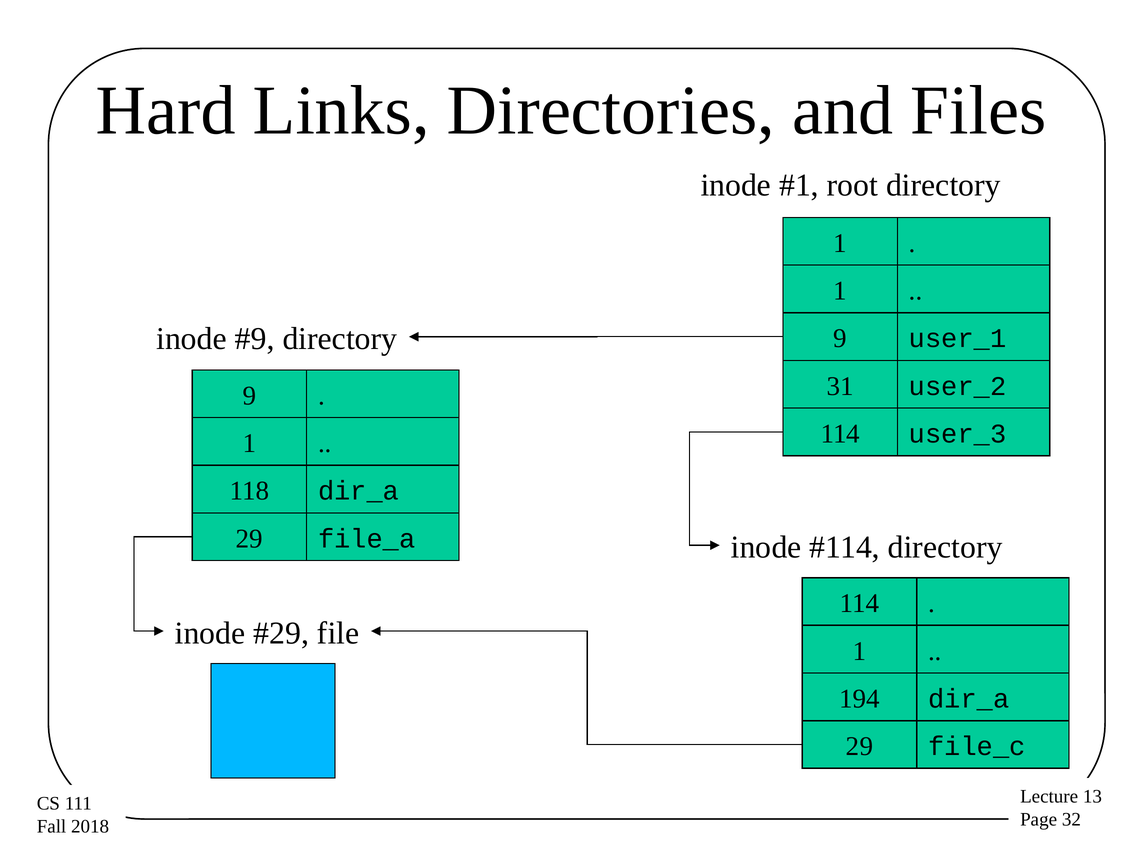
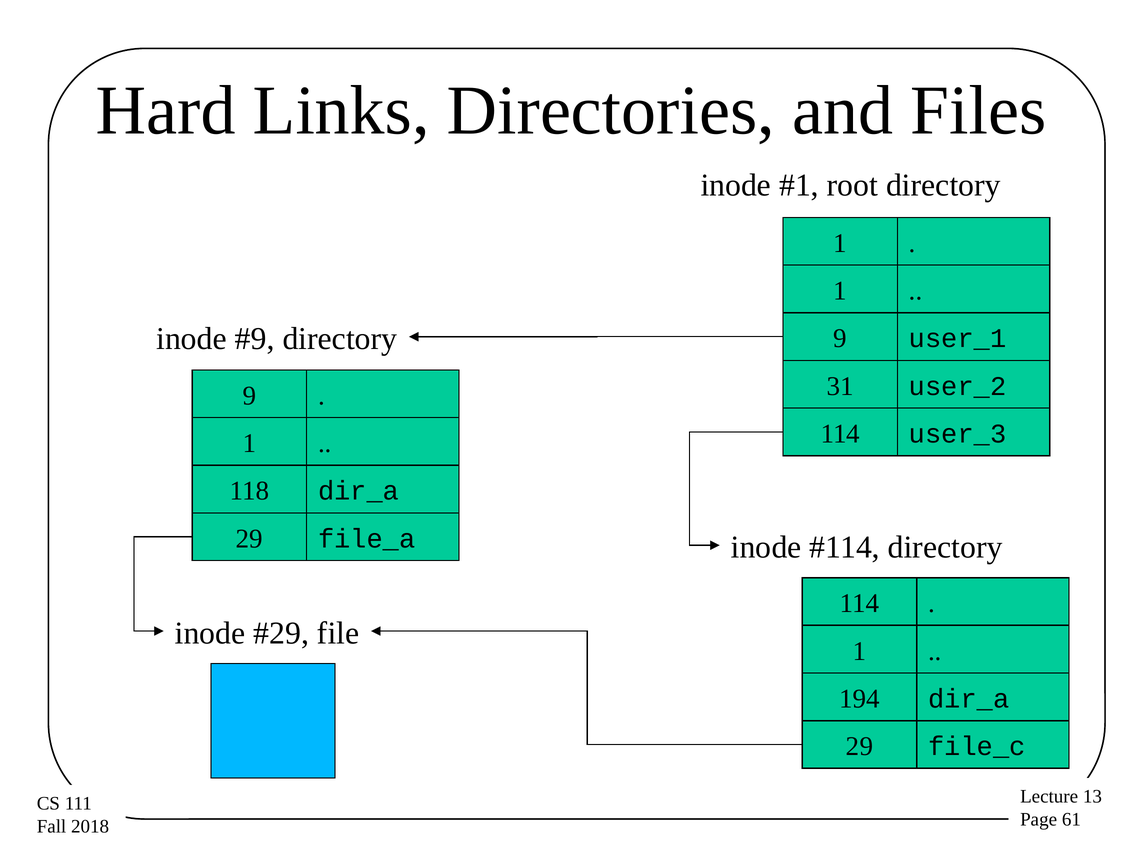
32: 32 -> 61
